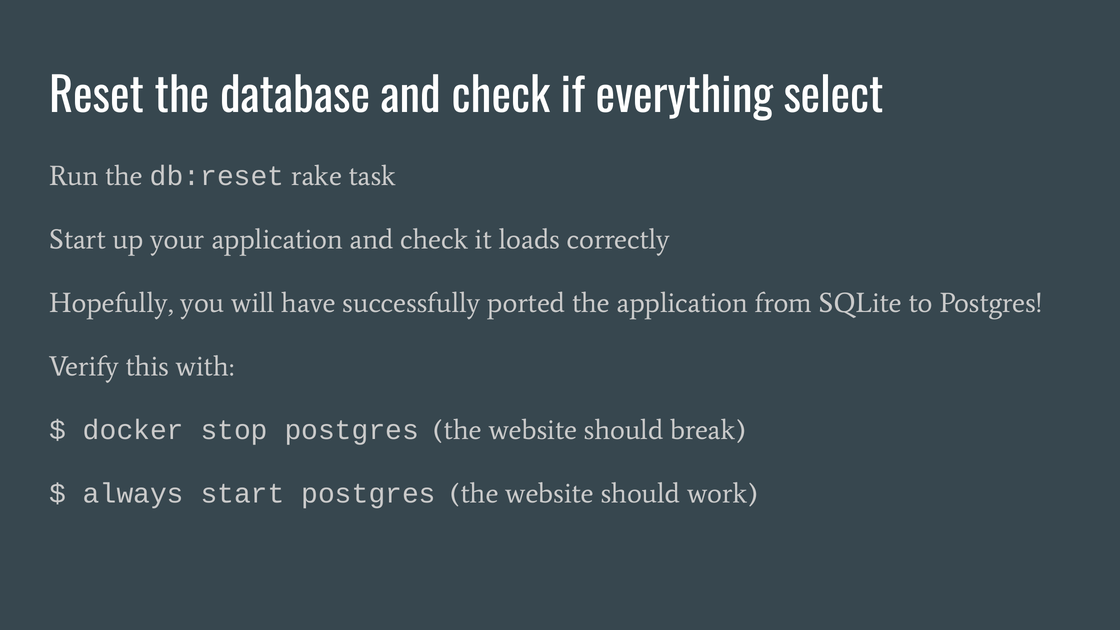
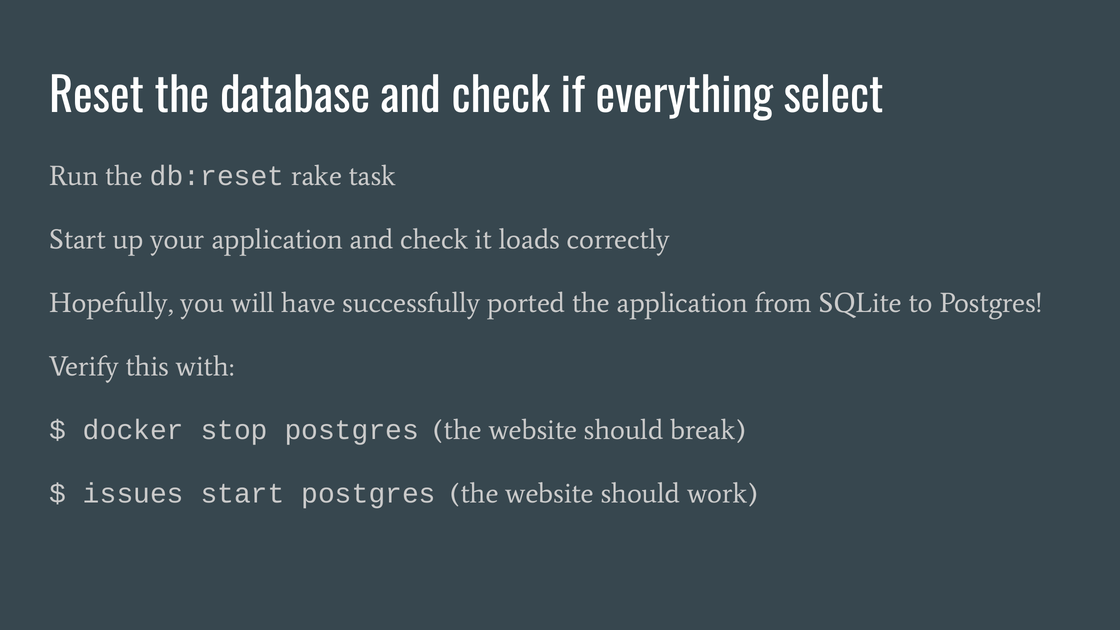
always: always -> issues
